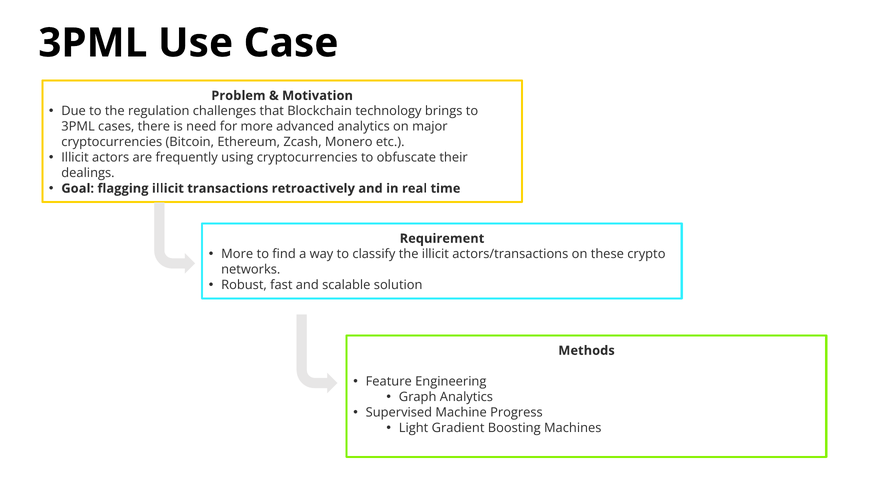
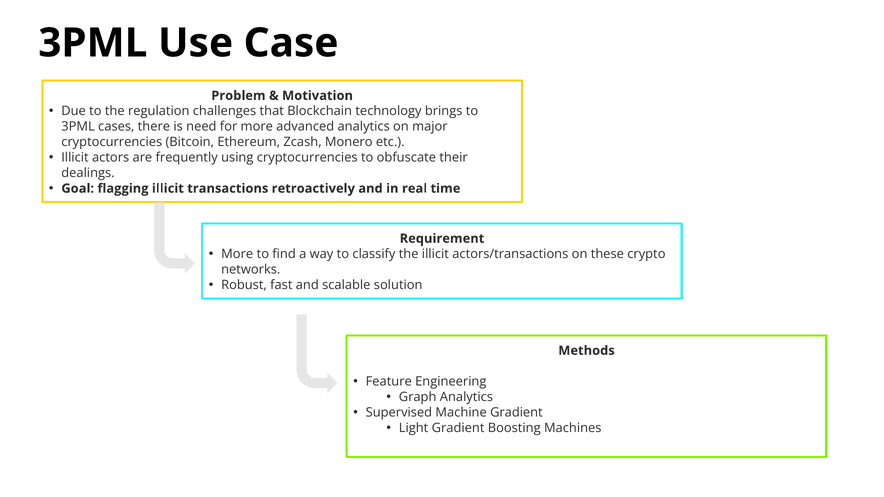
Machine Progress: Progress -> Gradient
